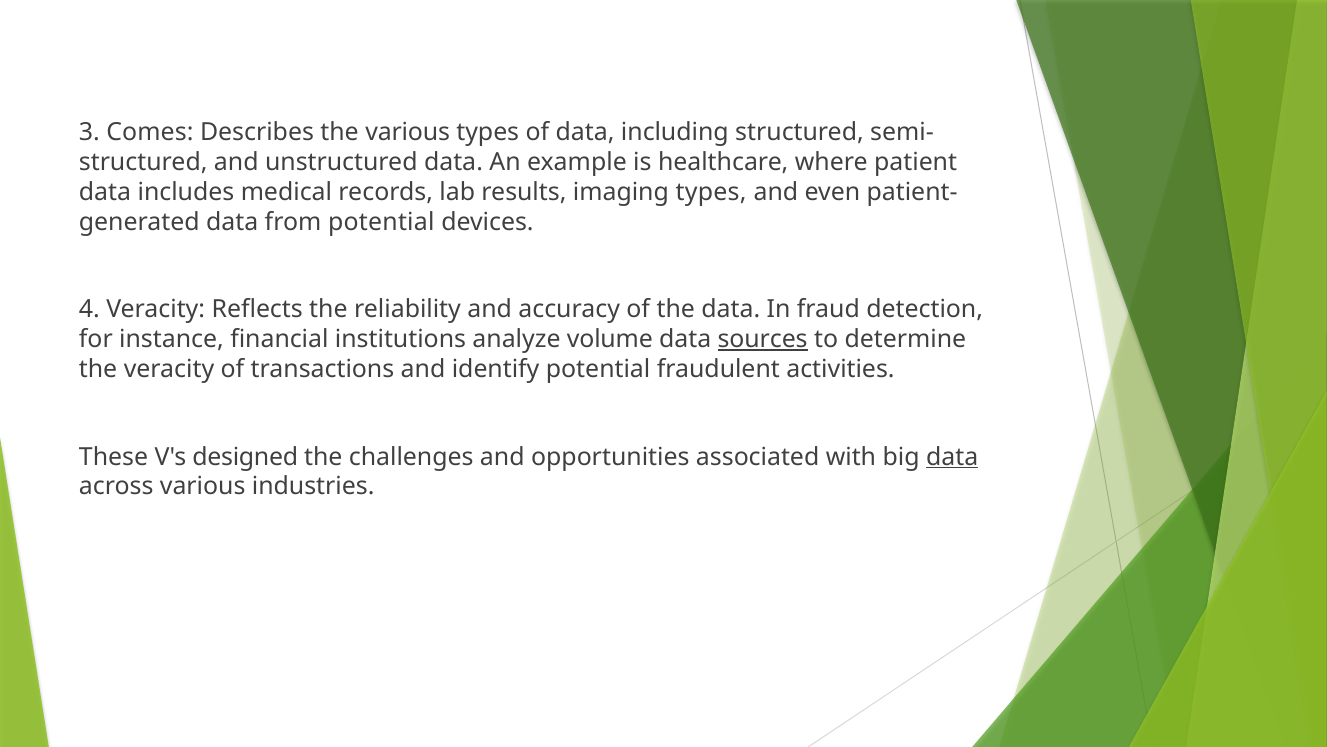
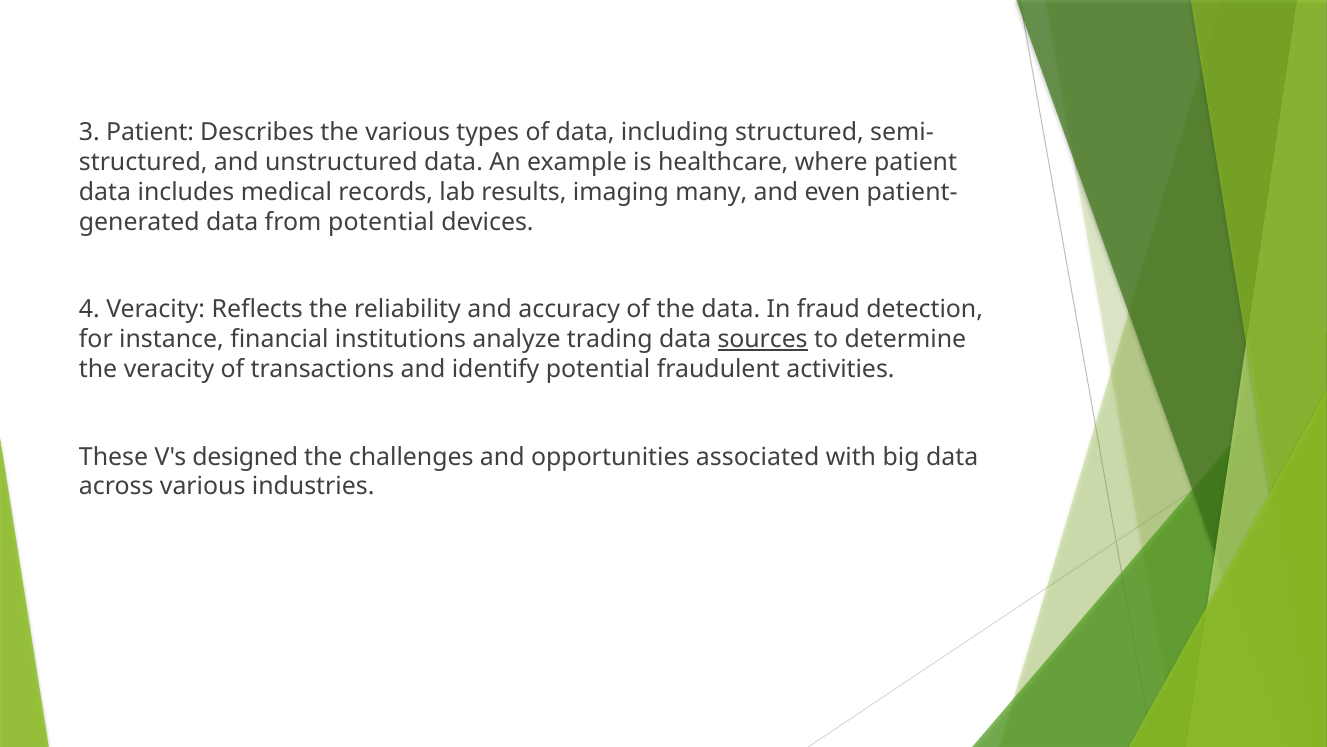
3 Comes: Comes -> Patient
imaging types: types -> many
volume: volume -> trading
data at (952, 456) underline: present -> none
